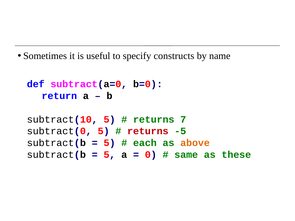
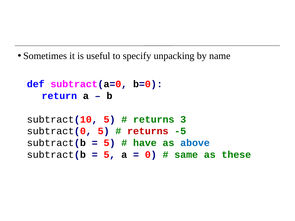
constructs: constructs -> unpacking
7: 7 -> 3
each: each -> have
above colour: orange -> blue
